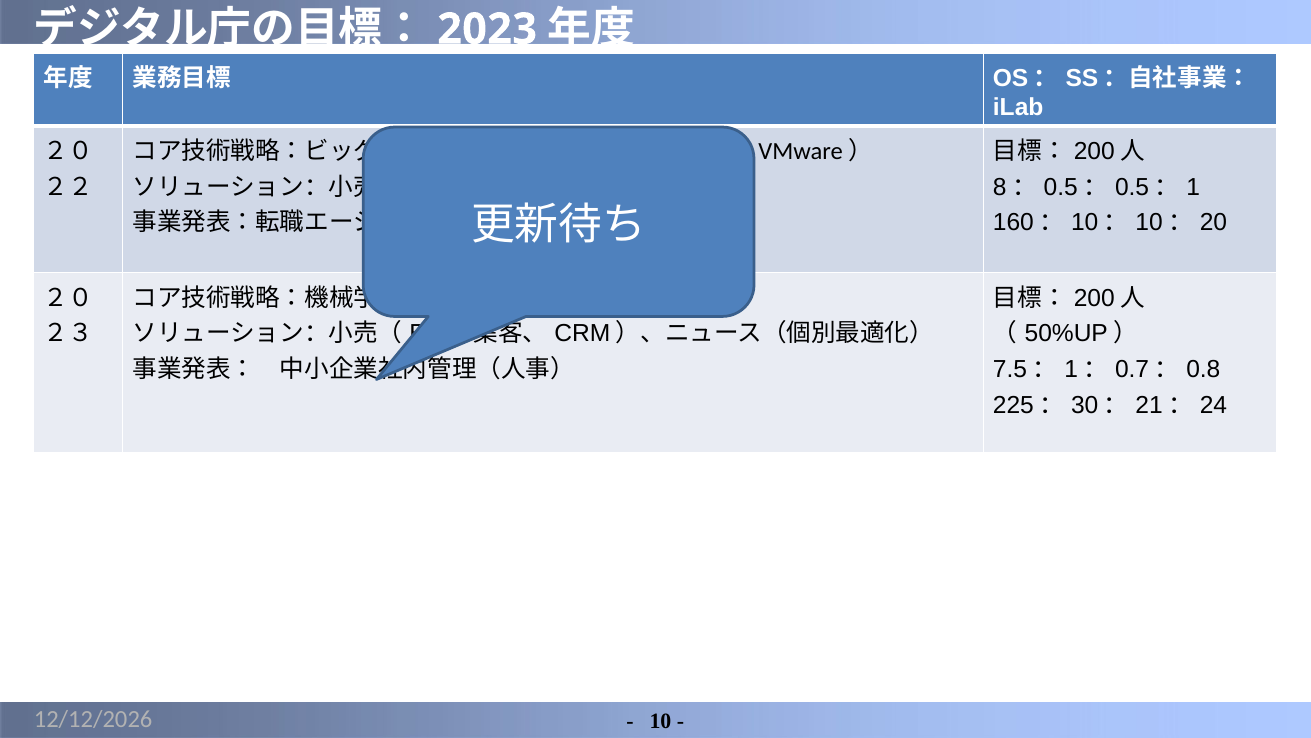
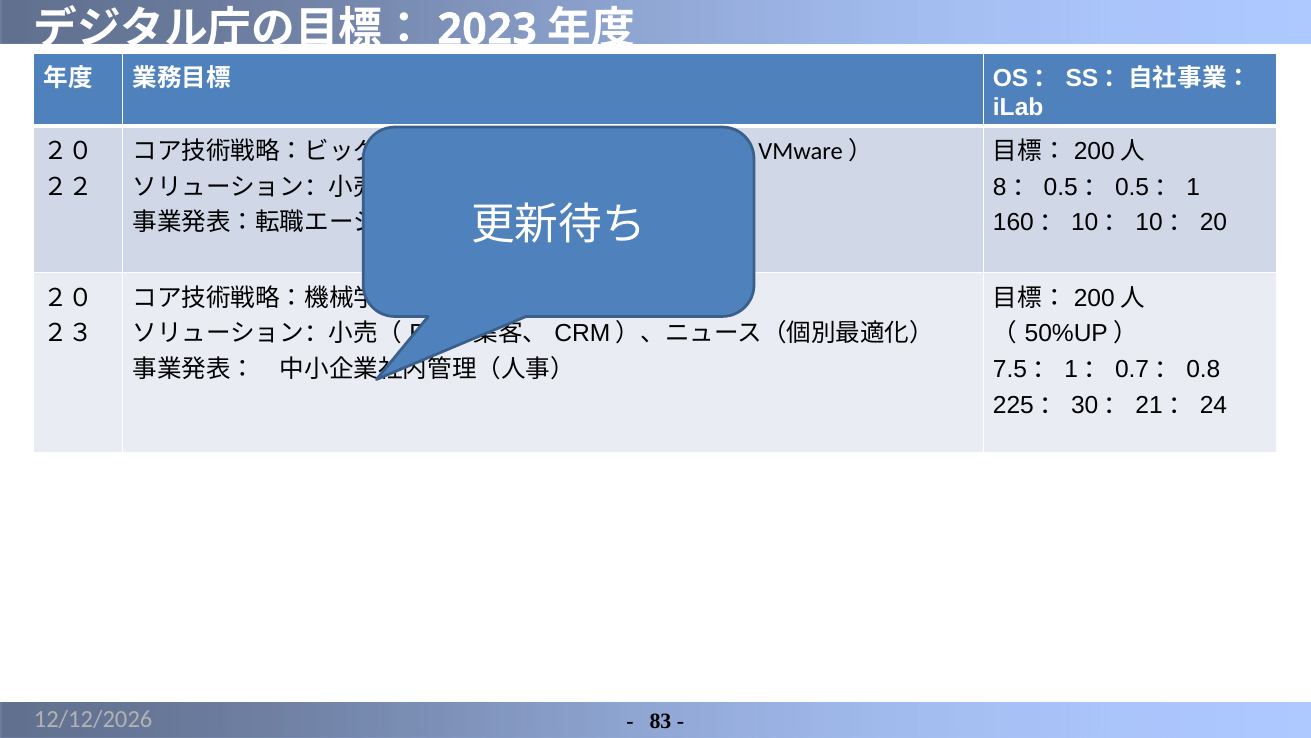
10: 10 -> 83
